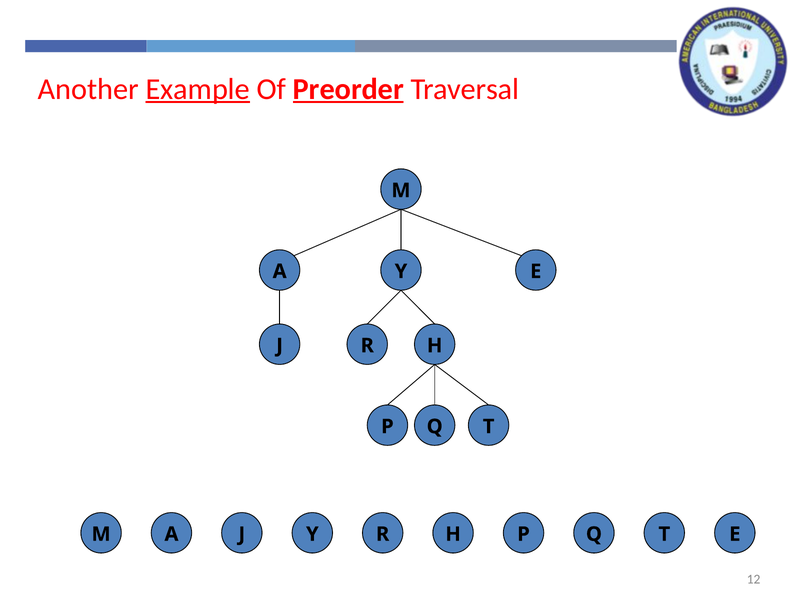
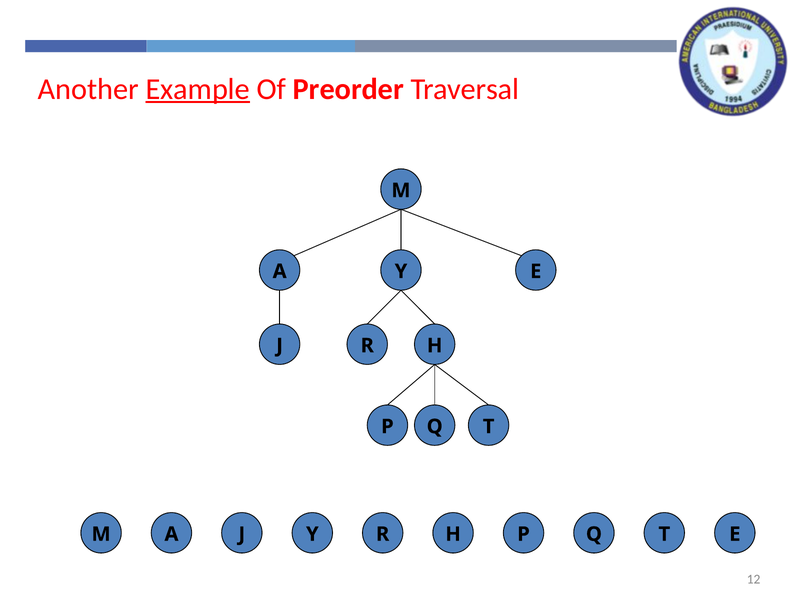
Preorder underline: present -> none
